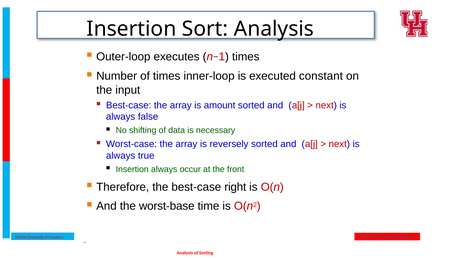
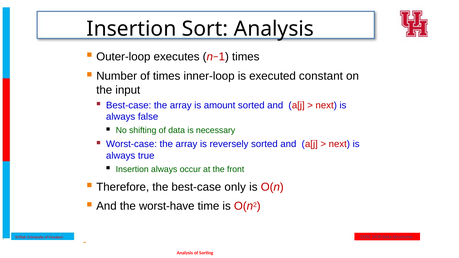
right: right -> only
worst-base: worst-base -> worst-have
